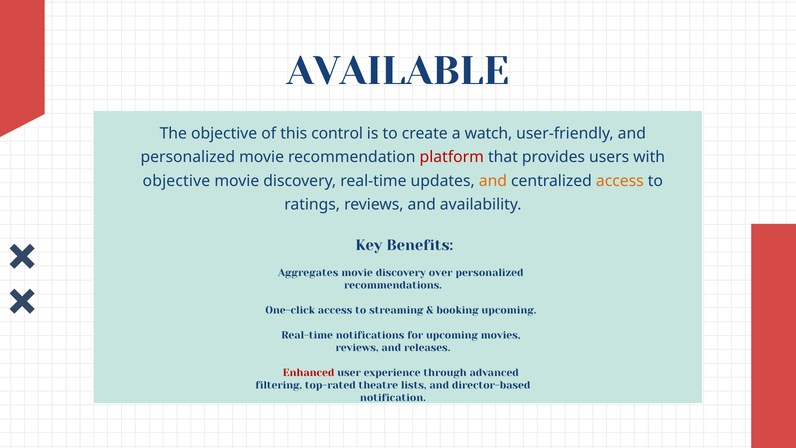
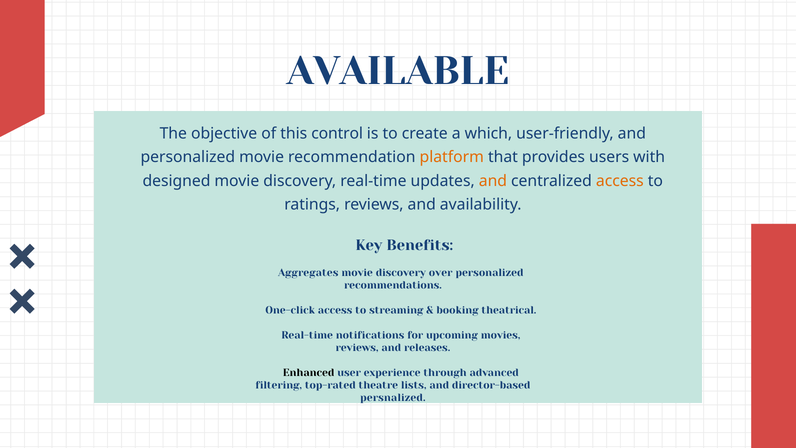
watch: watch -> which
platform colour: red -> orange
objective at (176, 181): objective -> designed
booking upcoming: upcoming -> theatrical
Enhanced colour: red -> black
notification: notification -> persnalized
